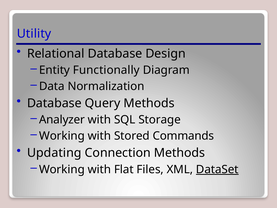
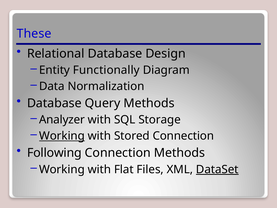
Utility: Utility -> These
Working at (62, 136) underline: none -> present
Stored Commands: Commands -> Connection
Updating: Updating -> Following
